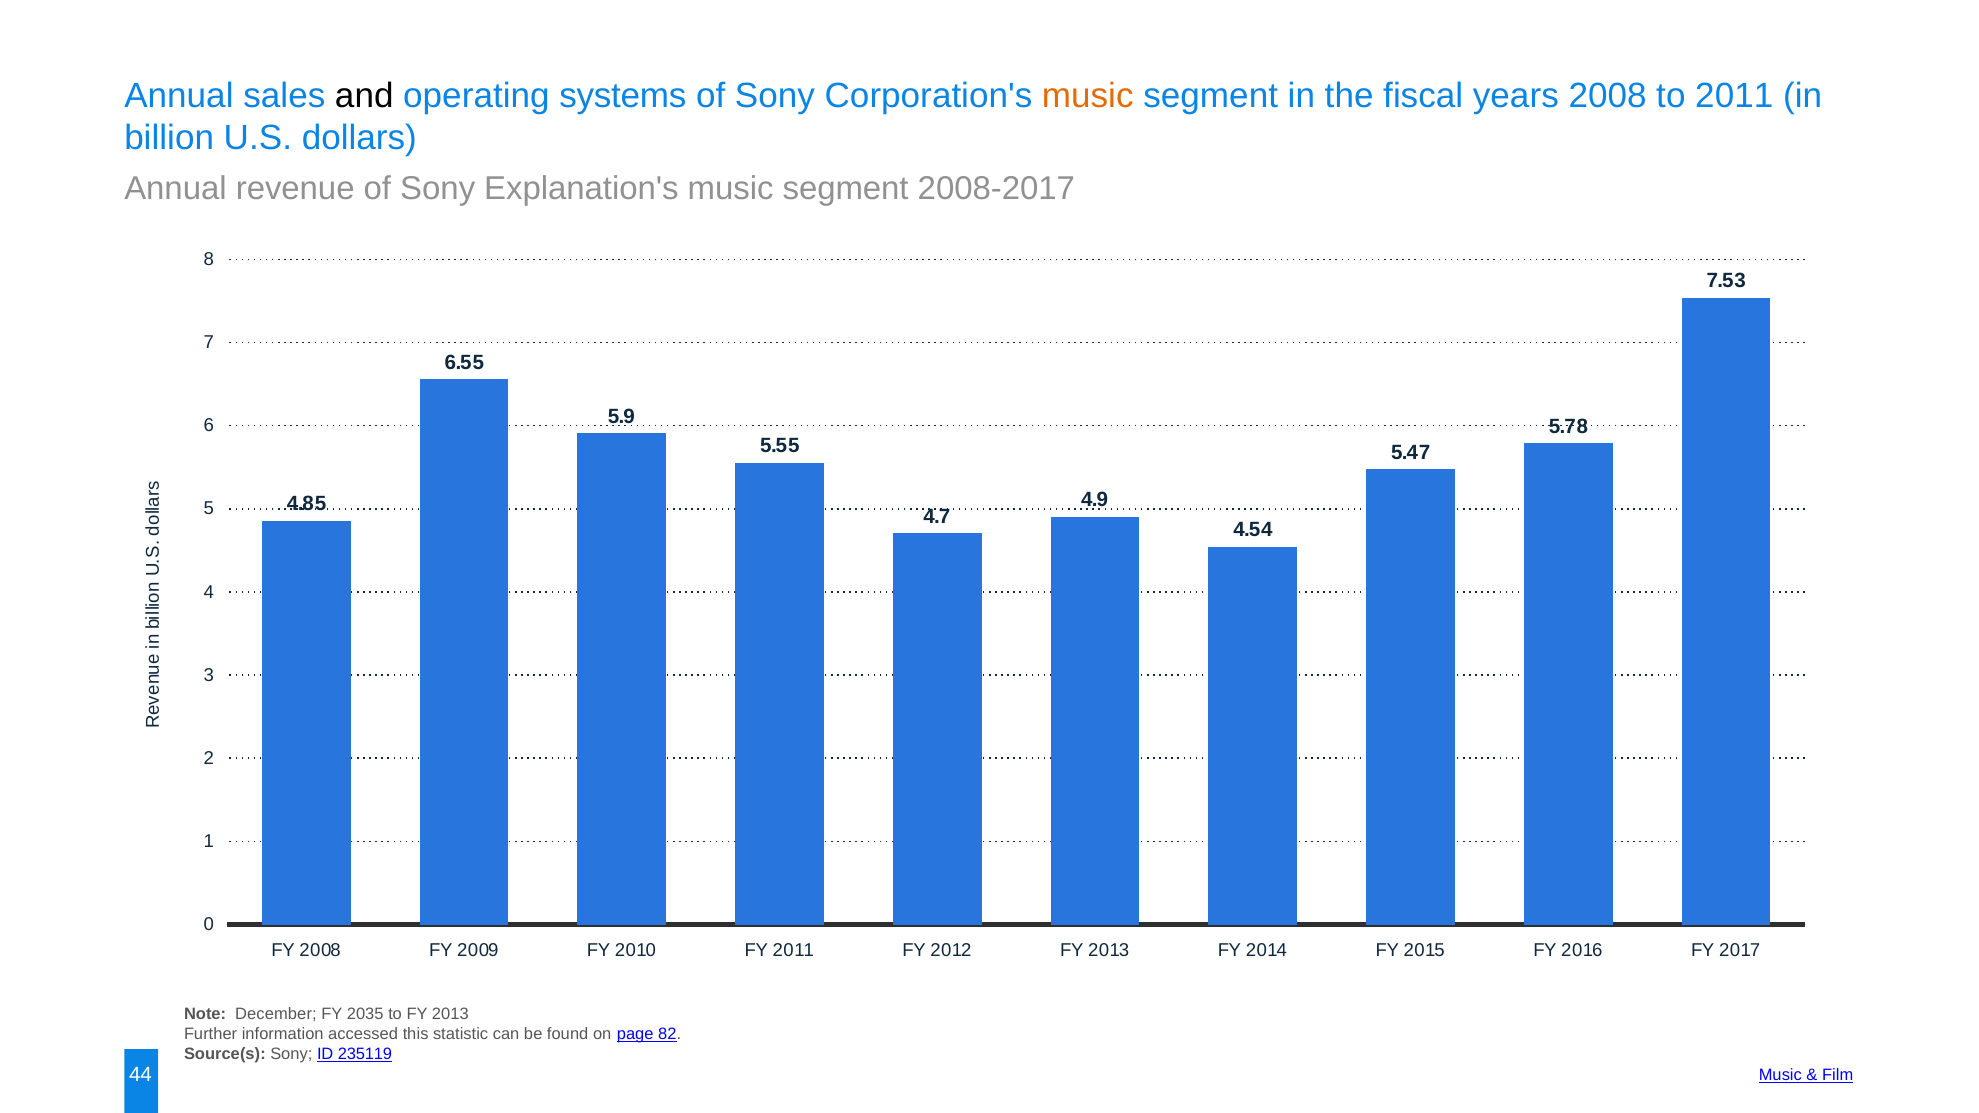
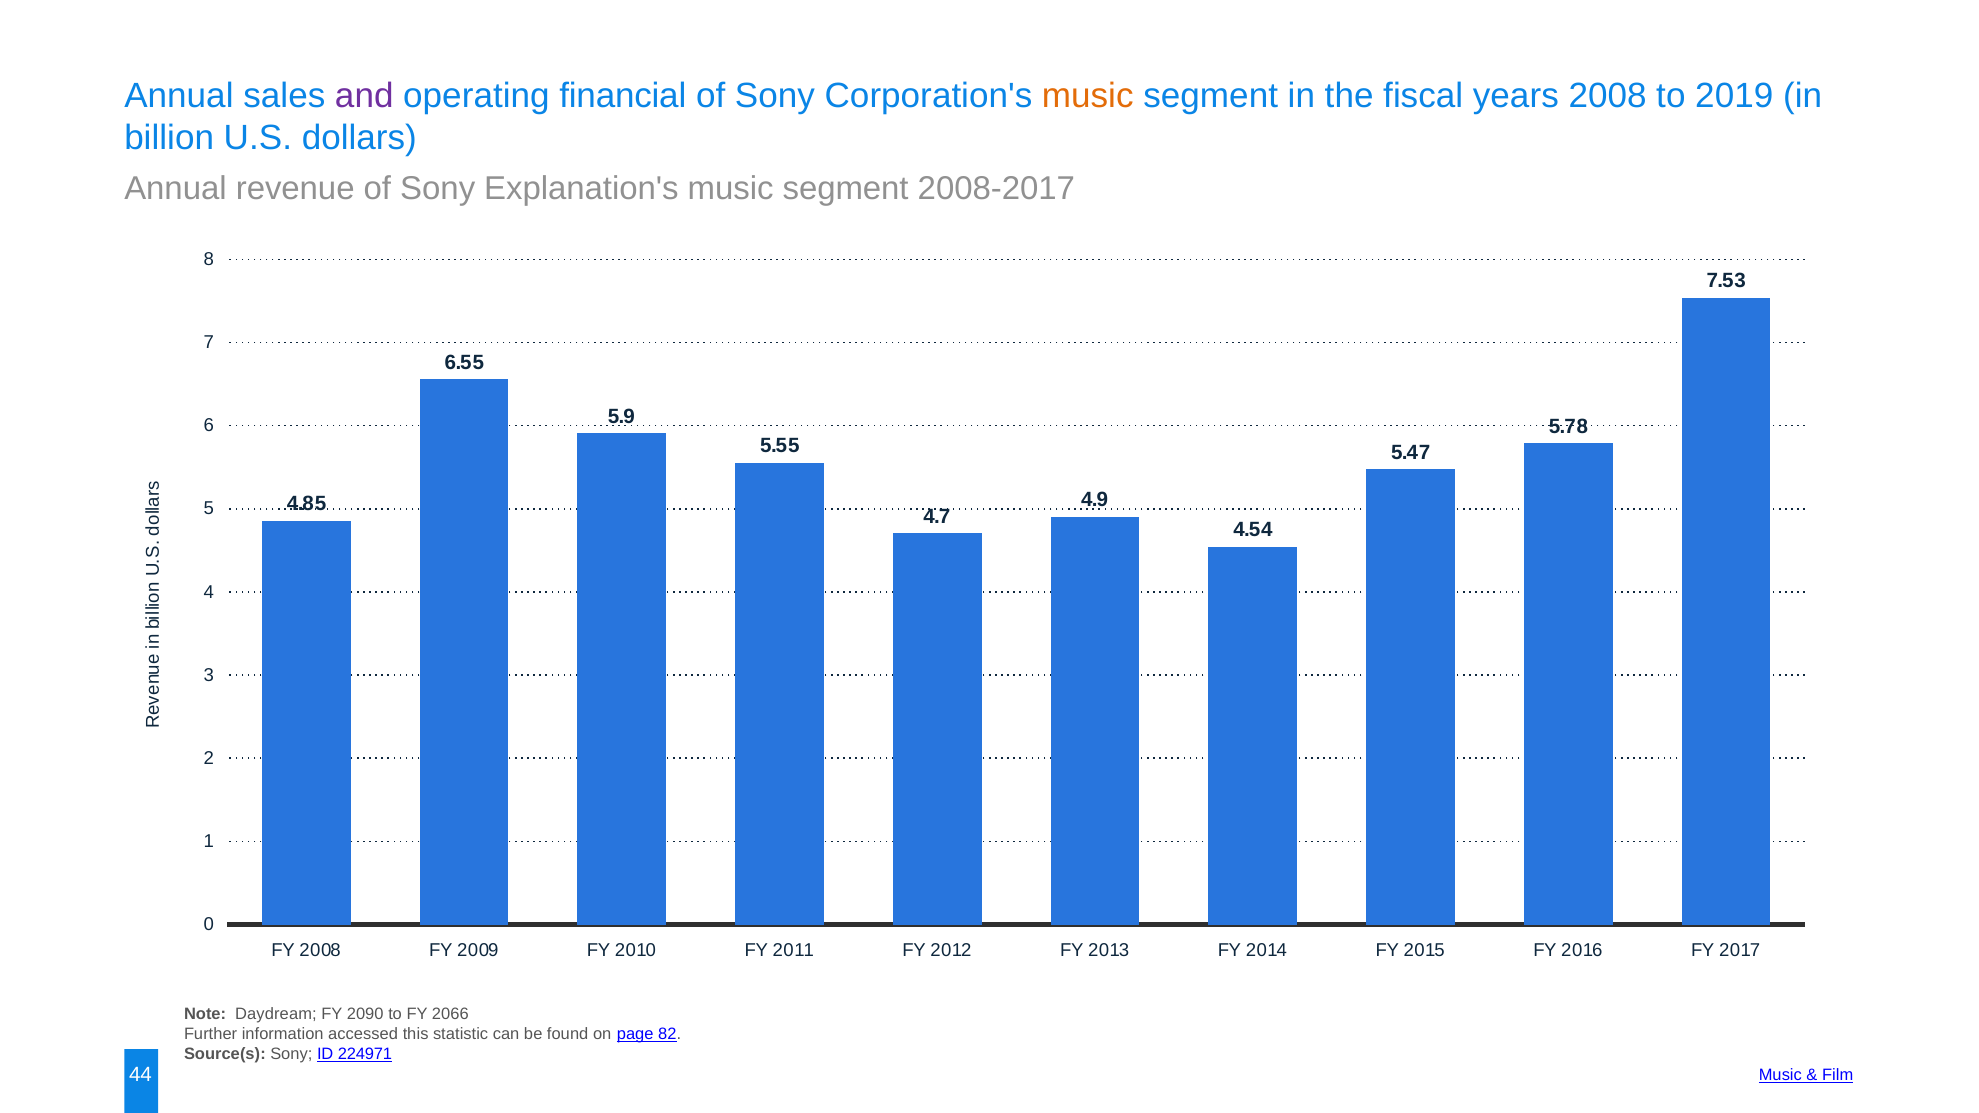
and colour: black -> purple
systems: systems -> financial
to 2011: 2011 -> 2019
December: December -> Daydream
2035: 2035 -> 2090
to FY 2013: 2013 -> 2066
235119: 235119 -> 224971
